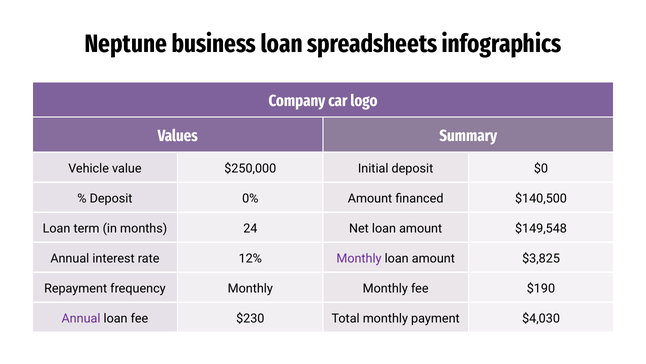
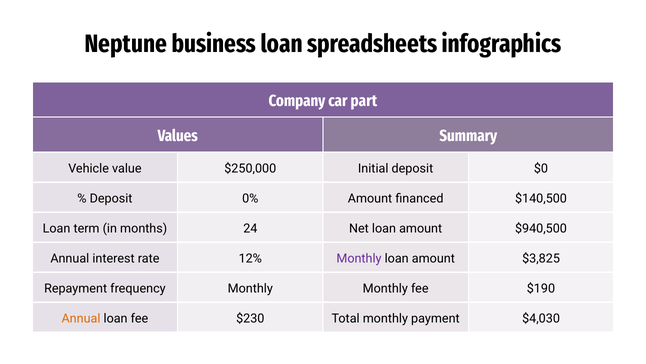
logo: logo -> part
$149,548: $149,548 -> $940,500
Annual at (81, 318) colour: purple -> orange
